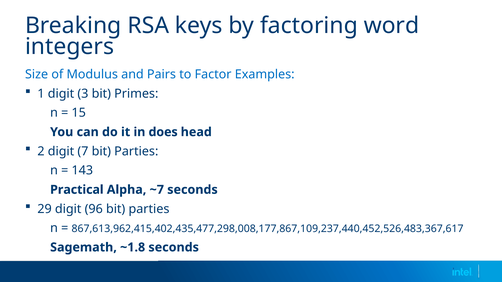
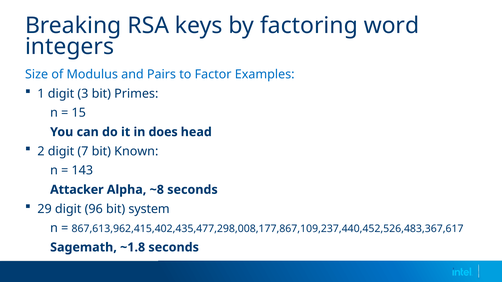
7 bit Parties: Parties -> Known
Practical: Practical -> Attacker
~7: ~7 -> ~8
96 bit parties: parties -> system
